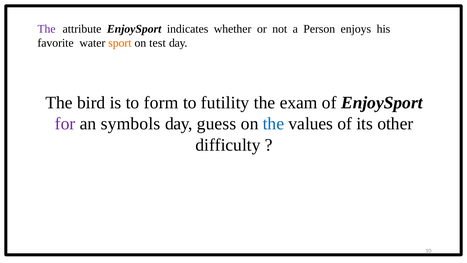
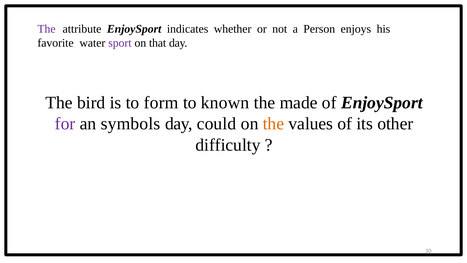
sport colour: orange -> purple
test: test -> that
futility: futility -> known
exam: exam -> made
guess: guess -> could
the at (273, 124) colour: blue -> orange
